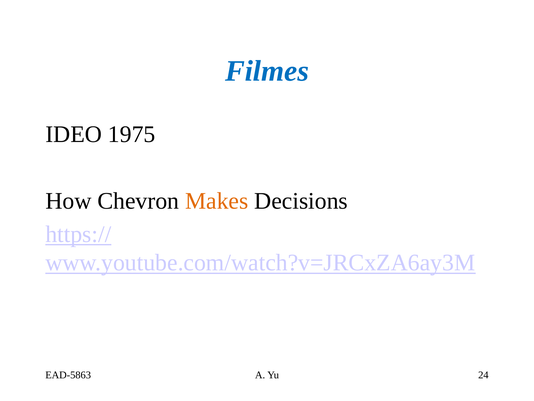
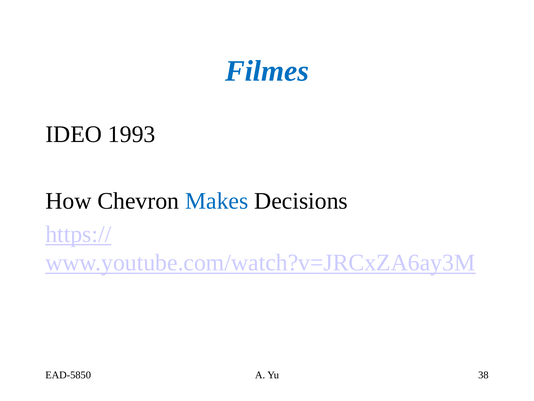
1975: 1975 -> 1993
Makes colour: orange -> blue
EAD-5863: EAD-5863 -> EAD-5850
24: 24 -> 38
